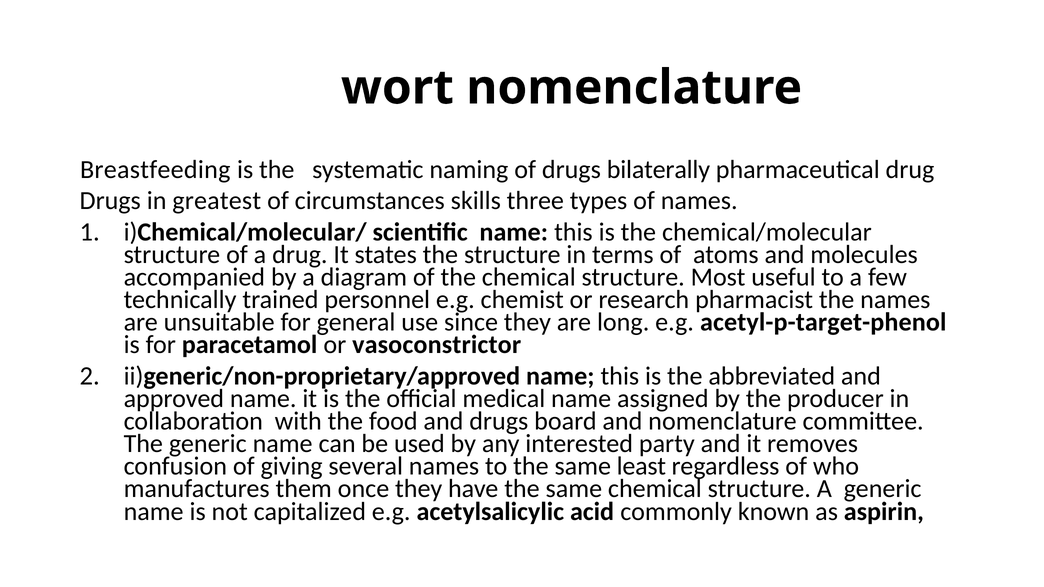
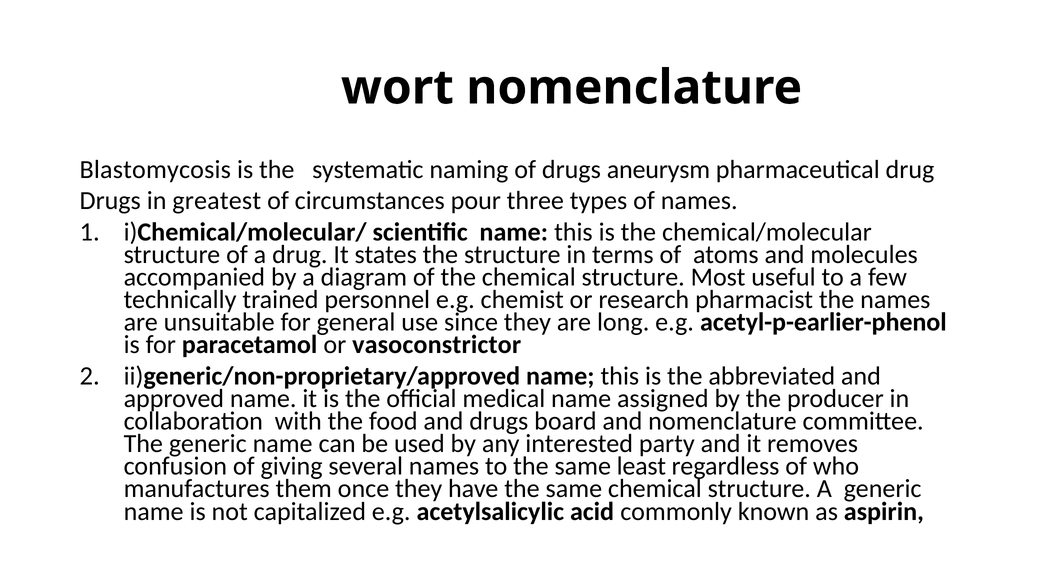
Breastfeeding: Breastfeeding -> Blastomycosis
bilaterally: bilaterally -> aneurysm
skills: skills -> pour
acetyl-p-target-phenol: acetyl-p-target-phenol -> acetyl-p-earlier-phenol
